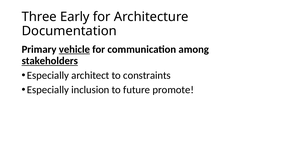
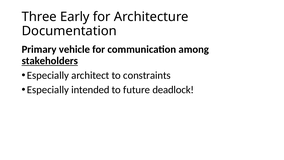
vehicle underline: present -> none
inclusion: inclusion -> intended
promote: promote -> deadlock
